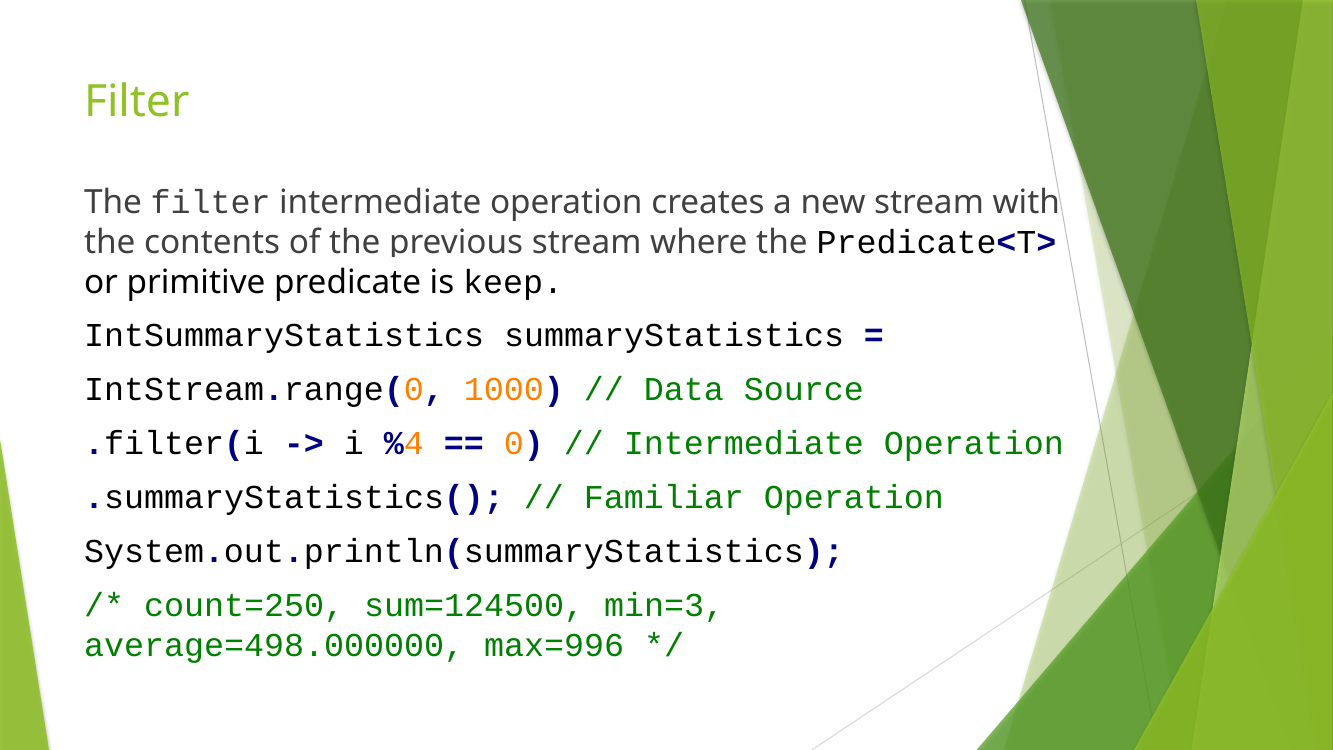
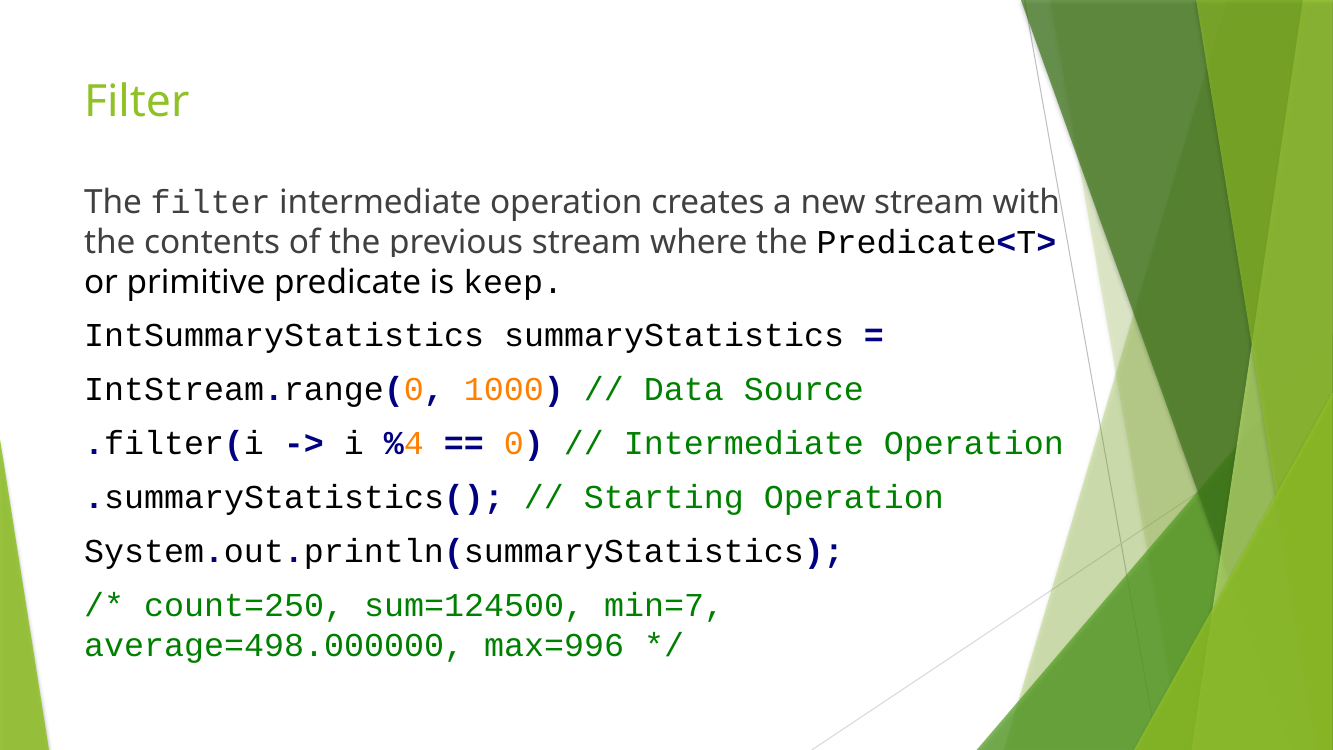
Familiar: Familiar -> Starting
min=3: min=3 -> min=7
